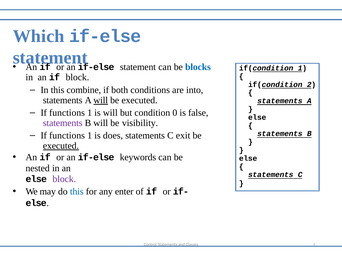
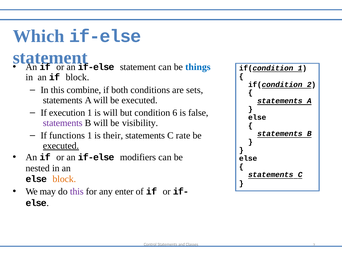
blocks: blocks -> things
into: into -> sets
will at (101, 100) underline: present -> none
functions at (67, 113): functions -> execution
0: 0 -> 6
does: does -> their
exit: exit -> rate
keywords: keywords -> modifiers
block at (64, 179) colour: purple -> orange
this at (77, 192) colour: blue -> purple
